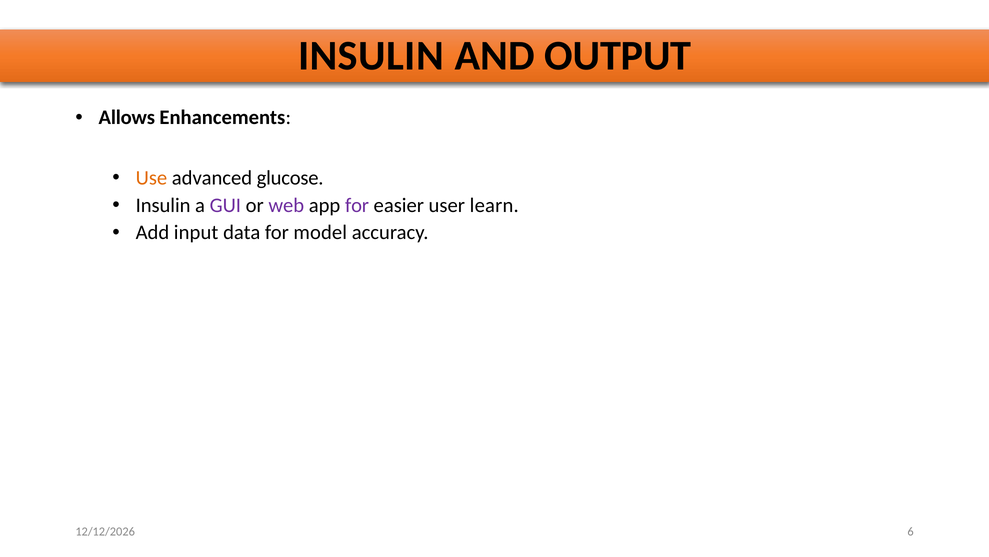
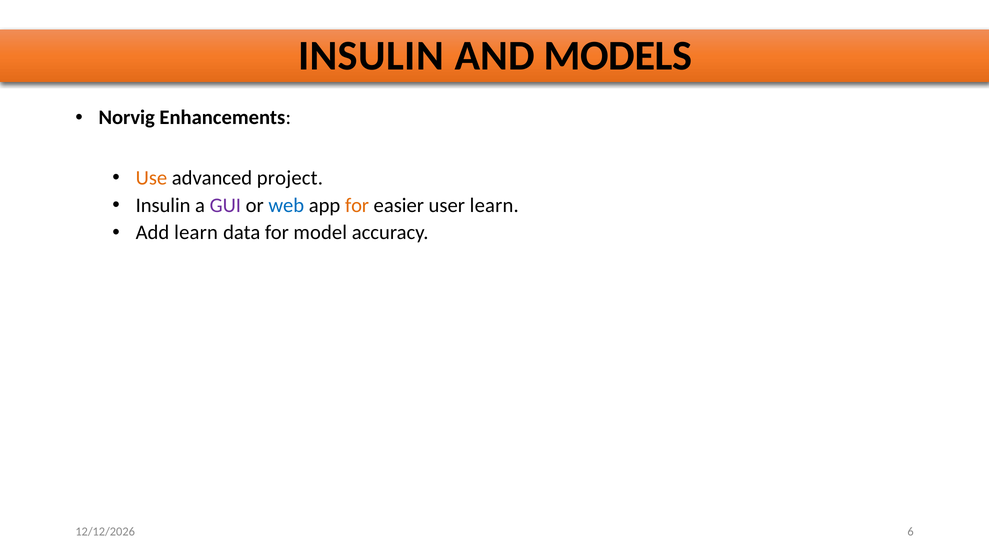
OUTPUT: OUTPUT -> MODELS
Allows: Allows -> Norvig
glucose: glucose -> project
web colour: purple -> blue
for at (357, 205) colour: purple -> orange
Add input: input -> learn
